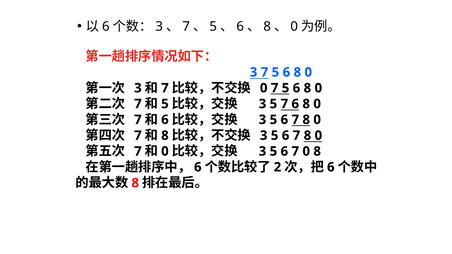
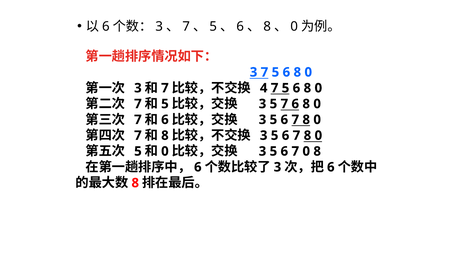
0 at (264, 88): 0 -> 4
7 at (138, 151): 7 -> 5
2 at (277, 167): 2 -> 3
